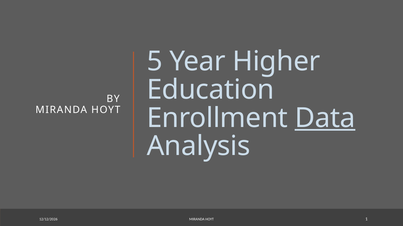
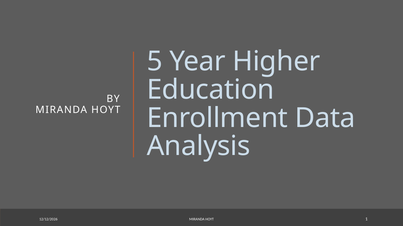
Data underline: present -> none
